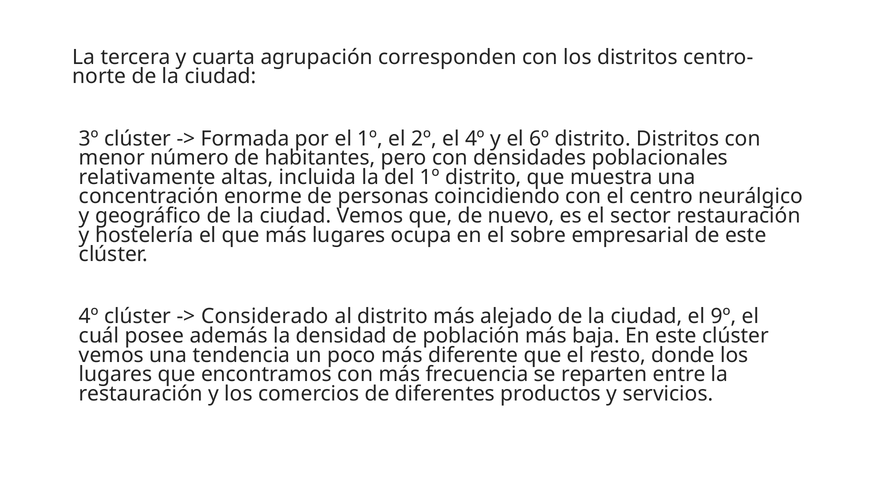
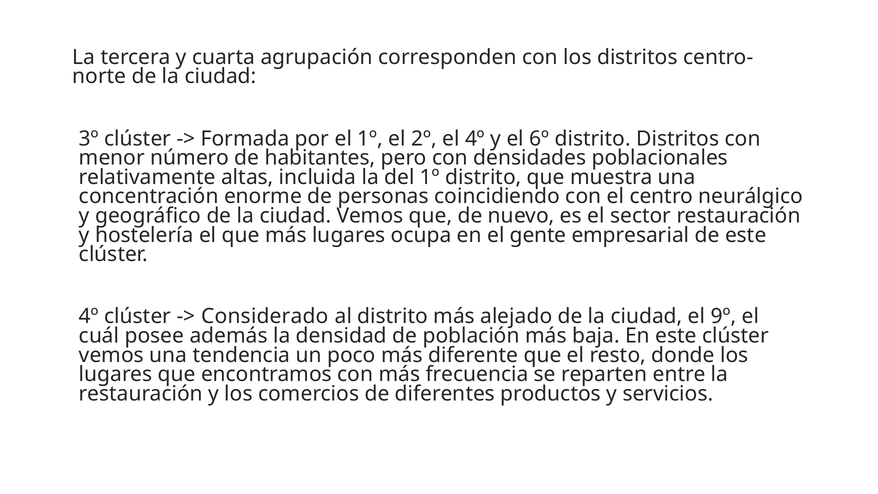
sobre: sobre -> gente
